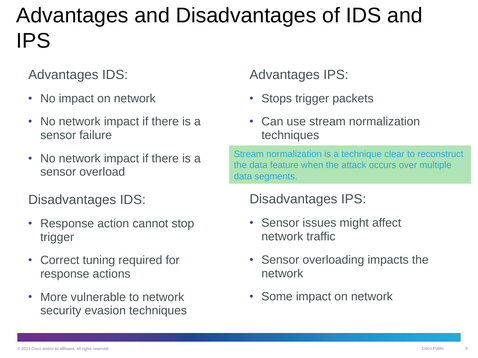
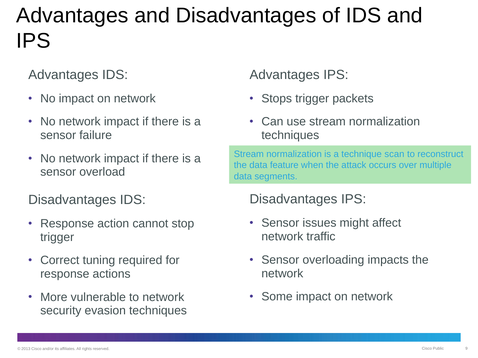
clear: clear -> scan
